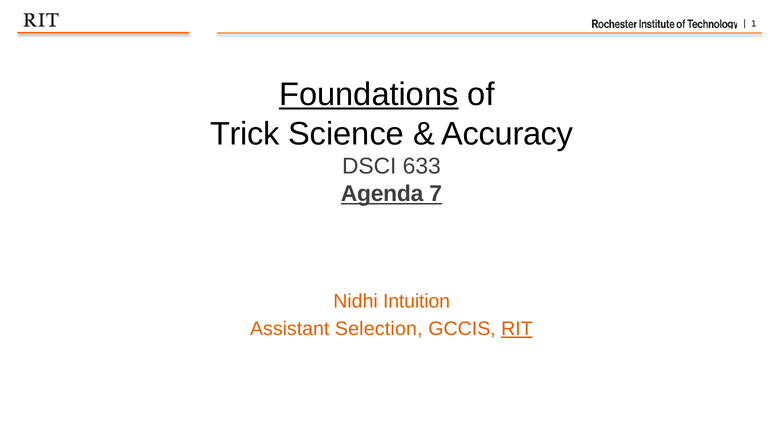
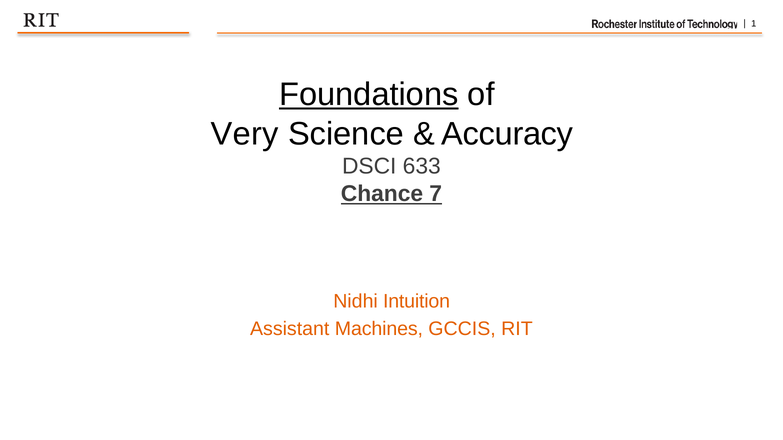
Trick: Trick -> Very
Agenda: Agenda -> Chance
Selection: Selection -> Machines
RIT underline: present -> none
